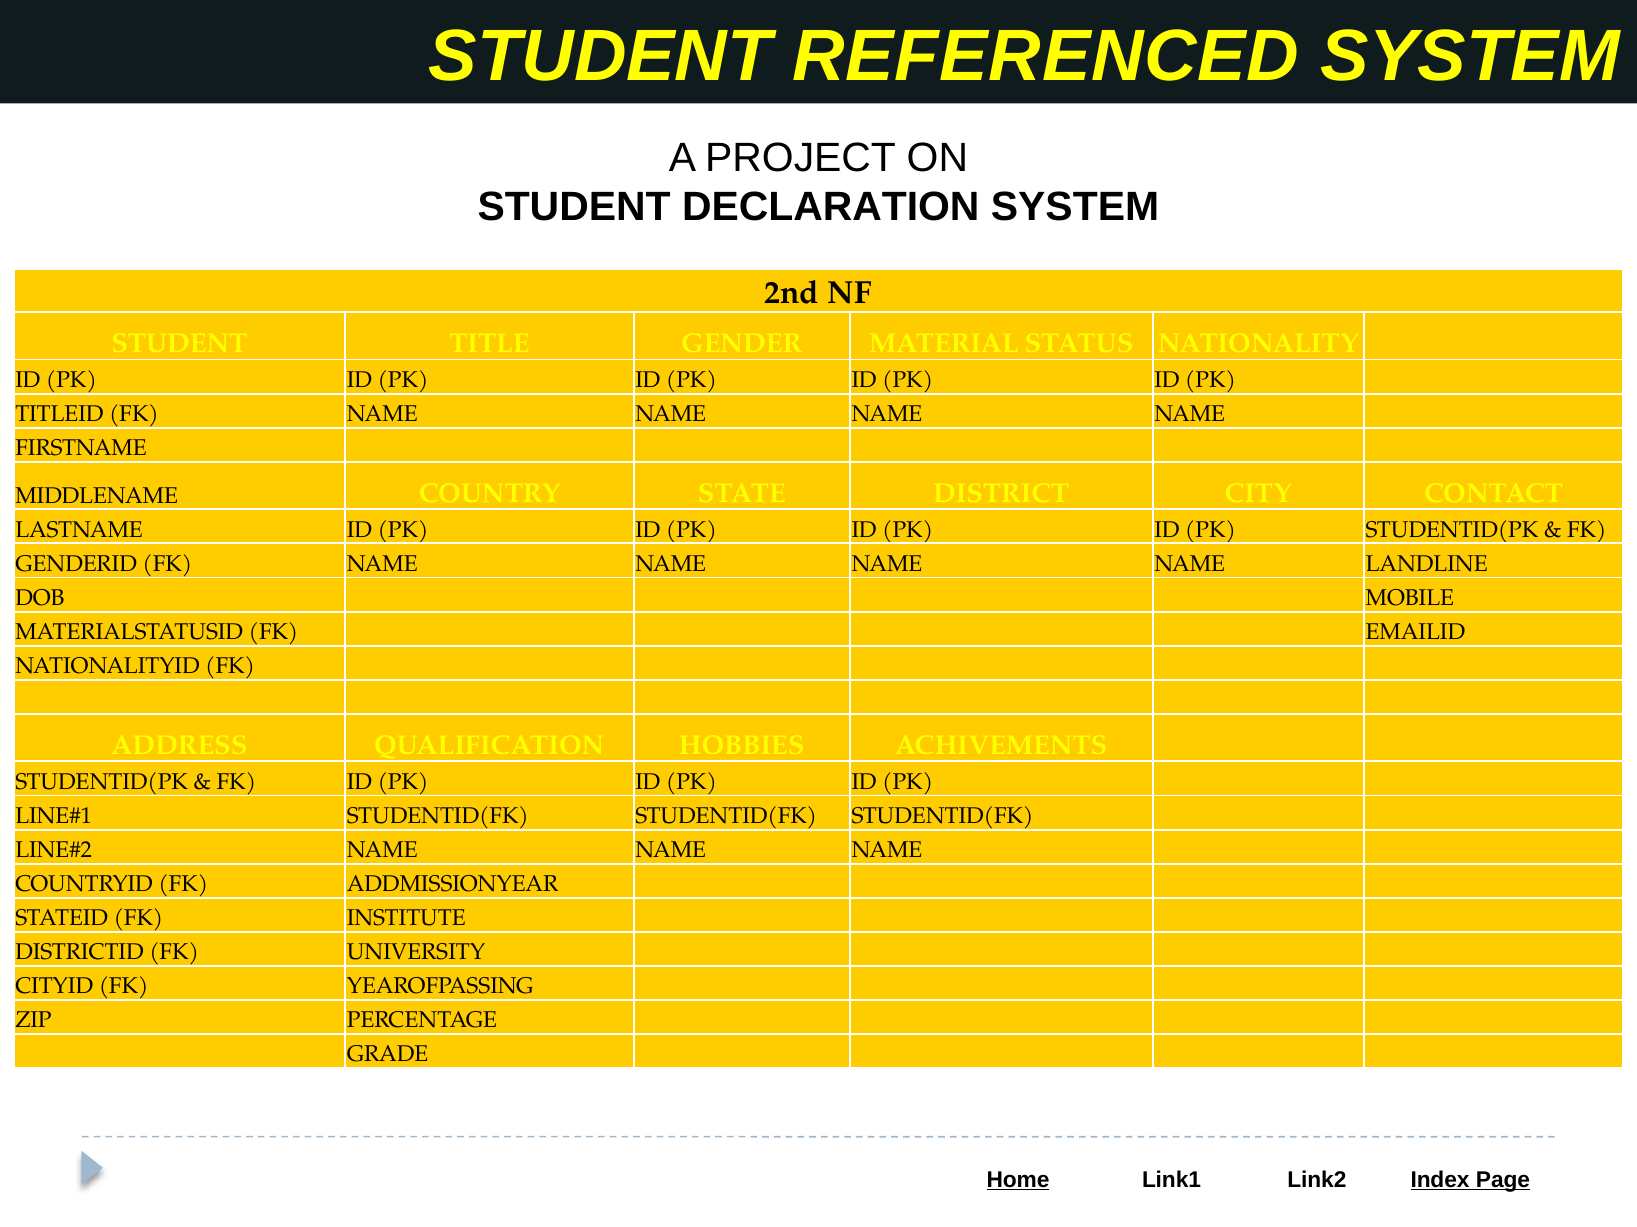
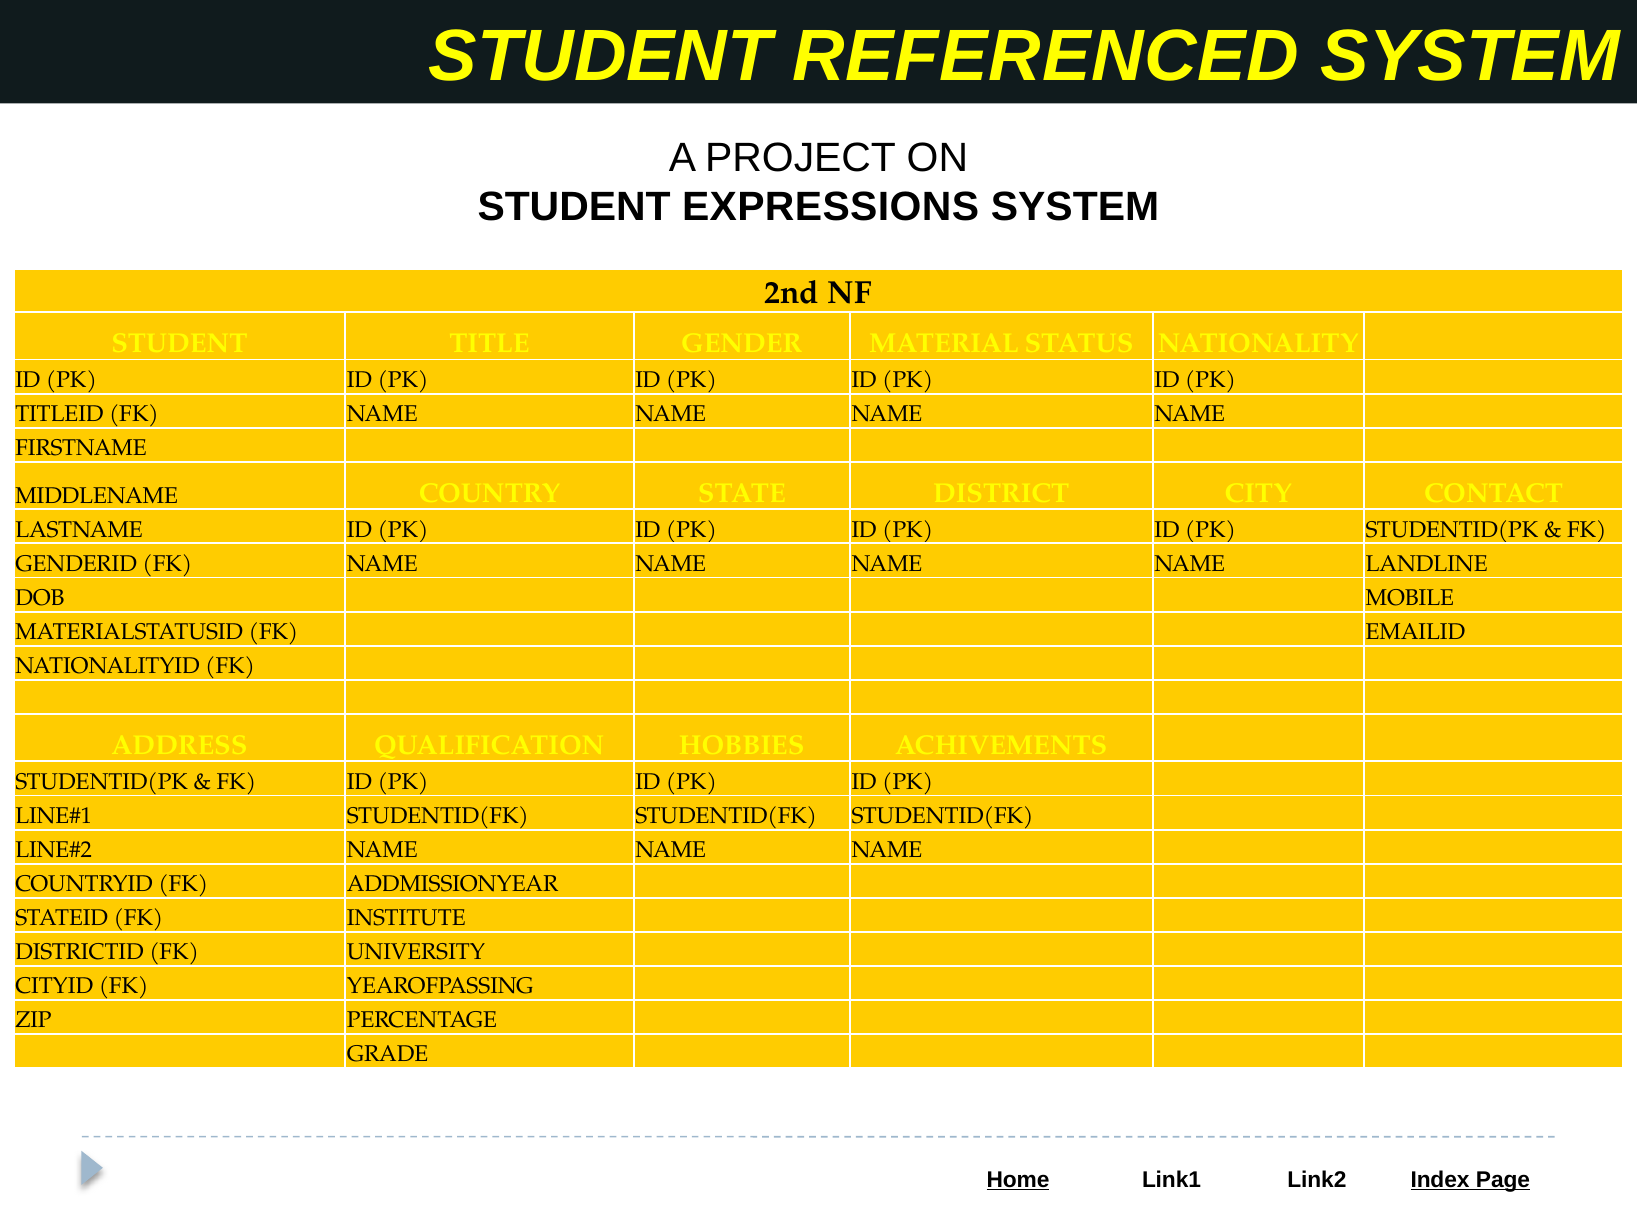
DECLARATION: DECLARATION -> EXPRESSIONS
